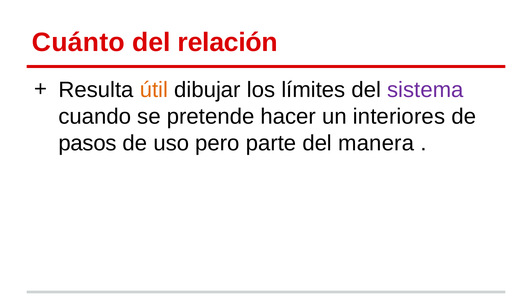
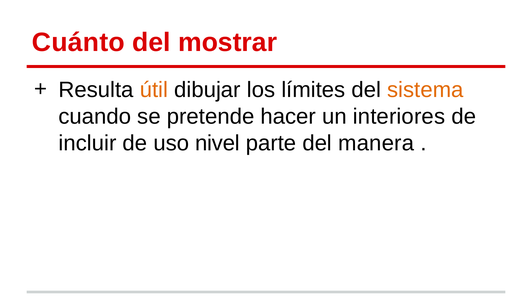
relación: relación -> mostrar
sistema colour: purple -> orange
pasos: pasos -> incluir
pero: pero -> nivel
